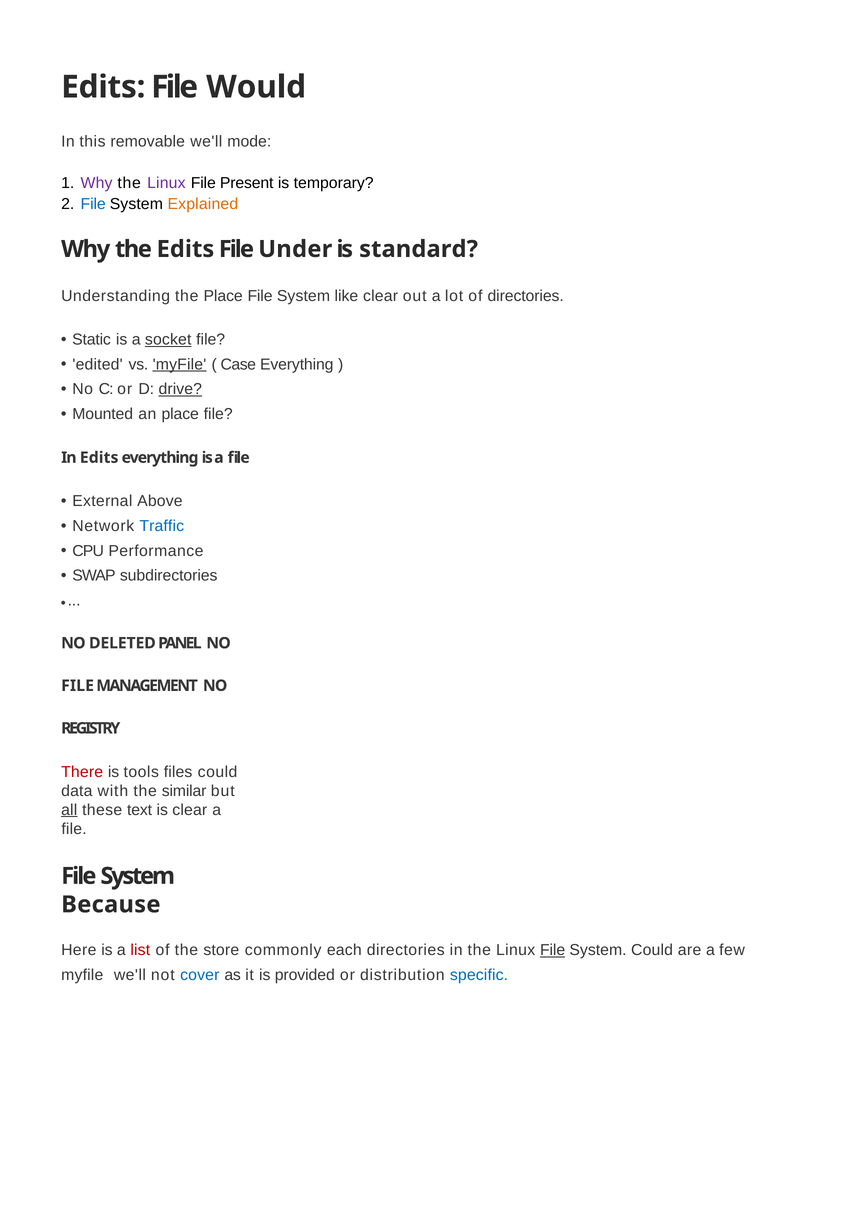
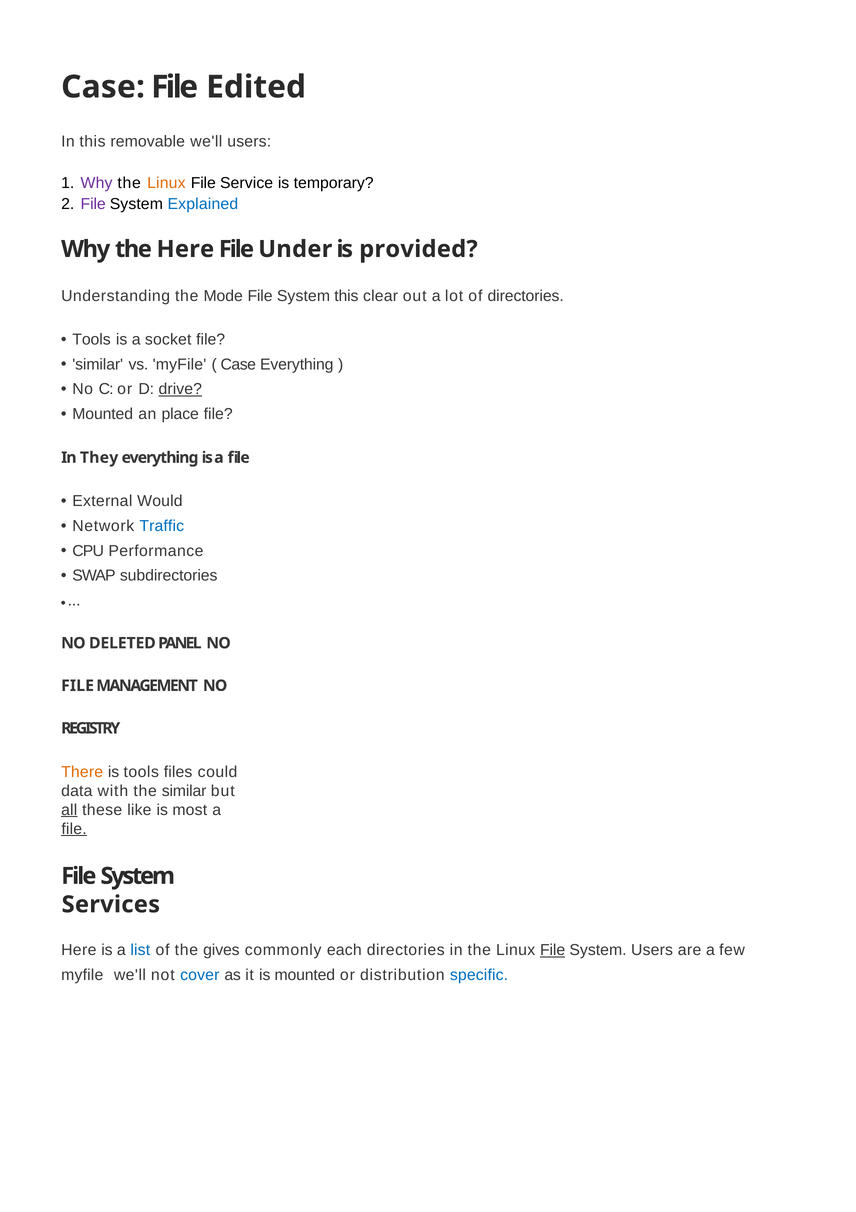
Edits at (103, 87): Edits -> Case
Would: Would -> Edited
we'll mode: mode -> users
Linux at (166, 183) colour: purple -> orange
Present: Present -> Service
File at (93, 204) colour: blue -> purple
Explained colour: orange -> blue
the Edits: Edits -> Here
standard: standard -> provided
the Place: Place -> Mode
System like: like -> this
Static at (92, 339): Static -> Tools
socket underline: present -> none
edited at (98, 364): edited -> similar
myFile at (179, 364) underline: present -> none
In Edits: Edits -> They
Above: Above -> Would
There colour: red -> orange
text: text -> like
is clear: clear -> most
file at (74, 828) underline: none -> present
Because: Because -> Services
list colour: red -> blue
store: store -> gives
System Could: Could -> Users
is provided: provided -> mounted
